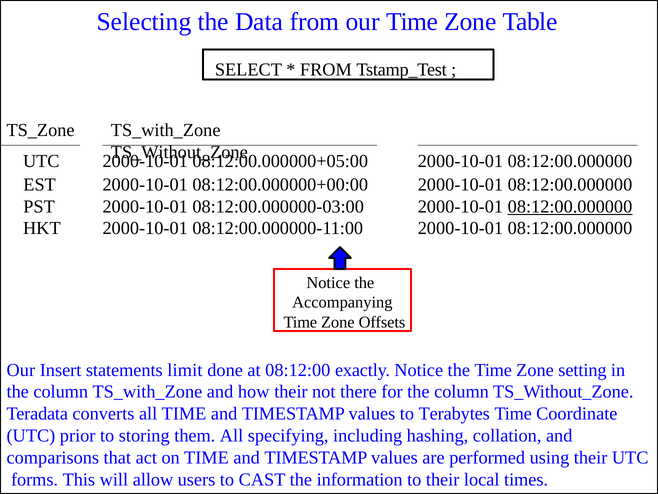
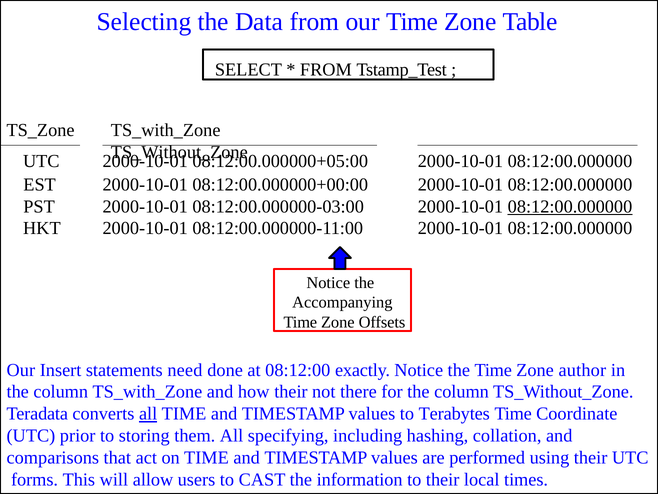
limit: limit -> need
setting: setting -> author
all at (148, 413) underline: none -> present
